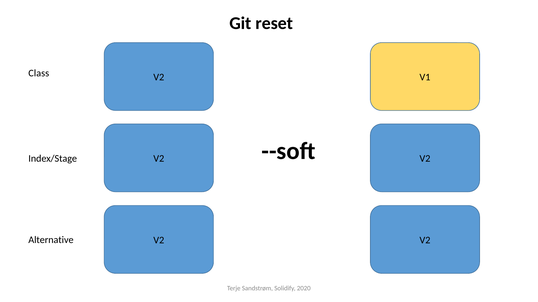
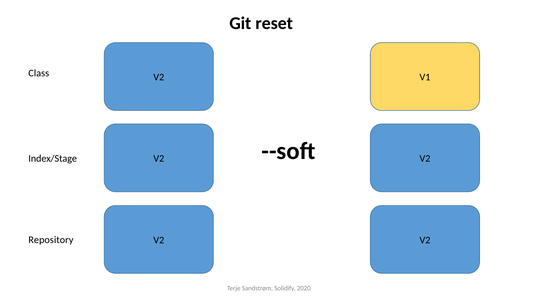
Alternative: Alternative -> Repository
